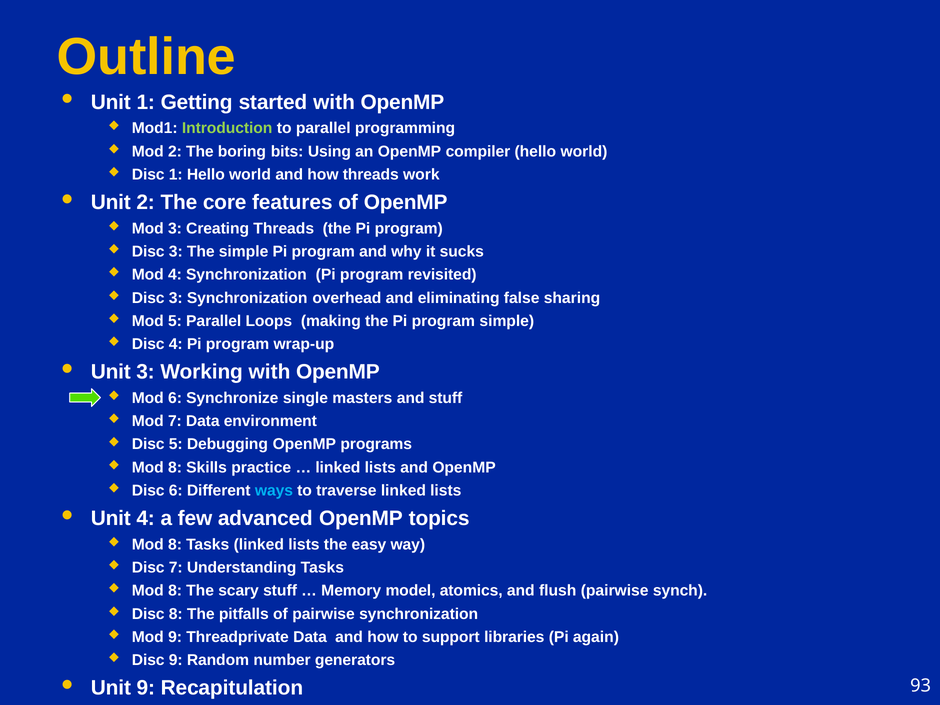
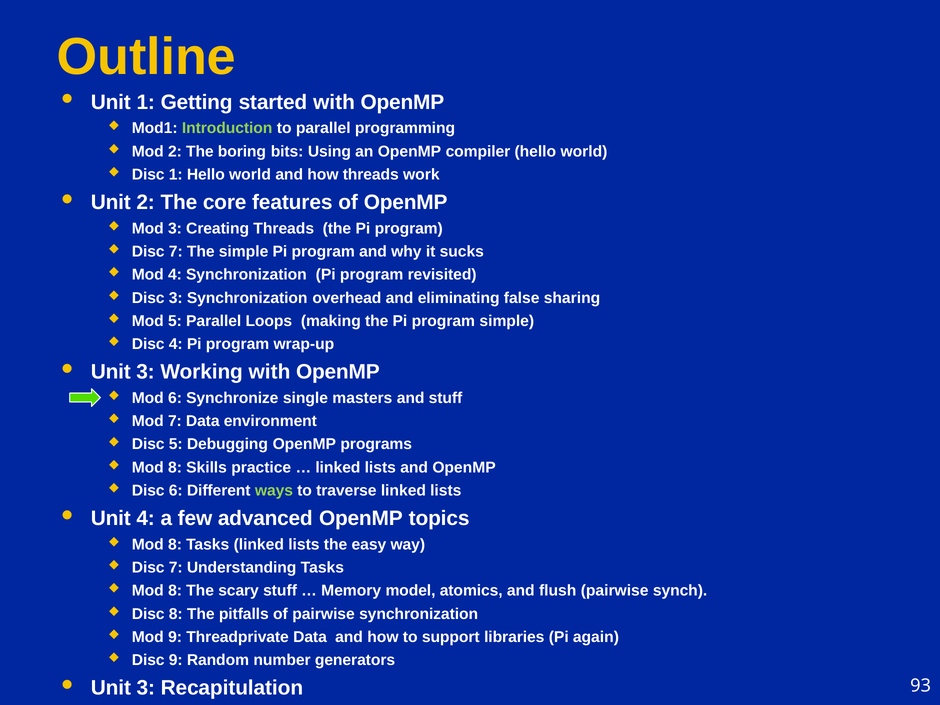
3 at (176, 252): 3 -> 7
ways colour: light blue -> light green
9 at (146, 688): 9 -> 3
